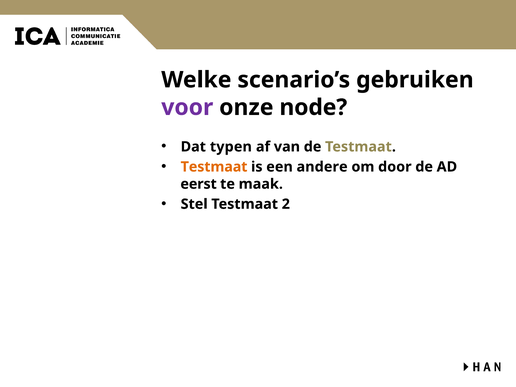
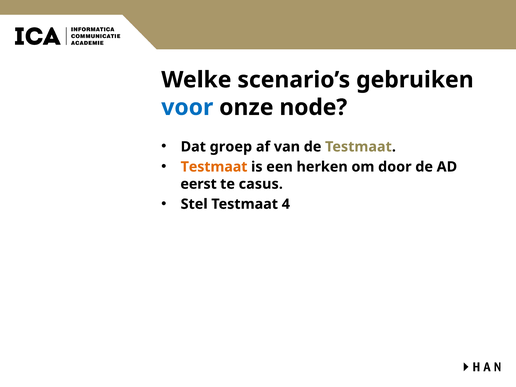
voor colour: purple -> blue
typen: typen -> groep
andere: andere -> herken
maak: maak -> casus
2: 2 -> 4
